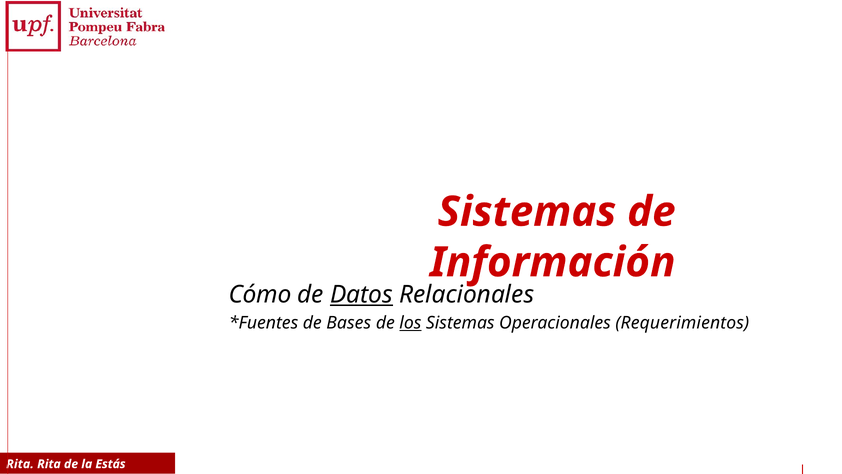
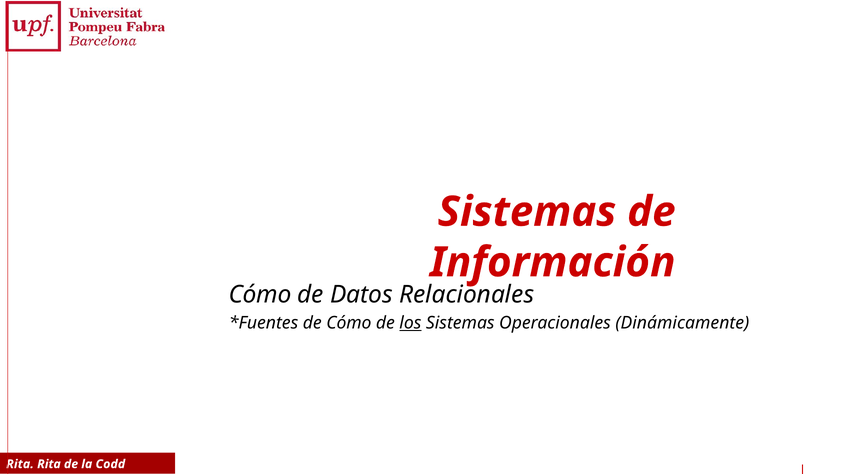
Datos underline: present -> none
de Bases: Bases -> Cómo
Requerimientos: Requerimientos -> Dinámicamente
Estás: Estás -> Codd
